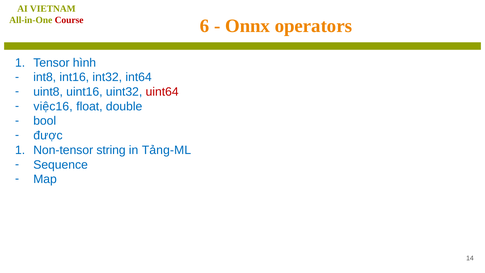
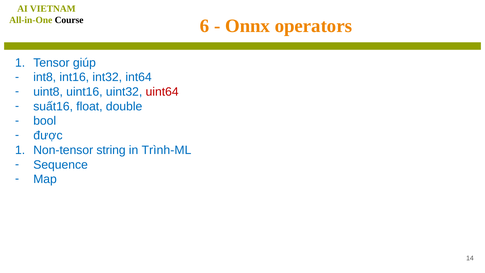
Course colour: red -> black
hình: hình -> giúp
việc16: việc16 -> suất16
Tảng-ML: Tảng-ML -> Trình-ML
